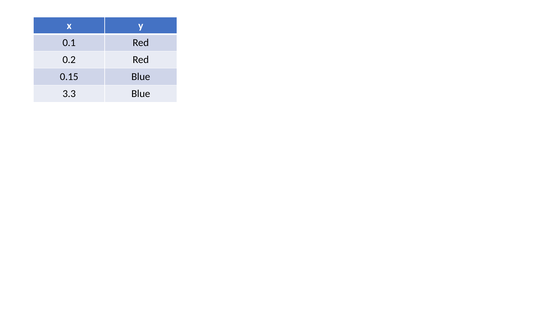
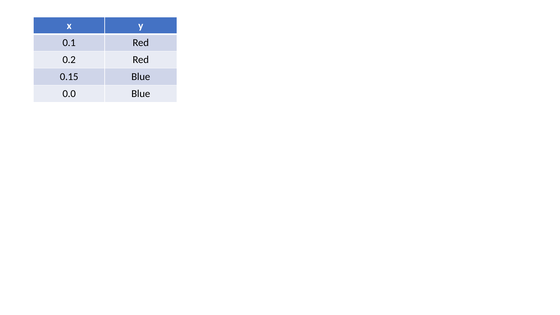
3.3: 3.3 -> 0.0
